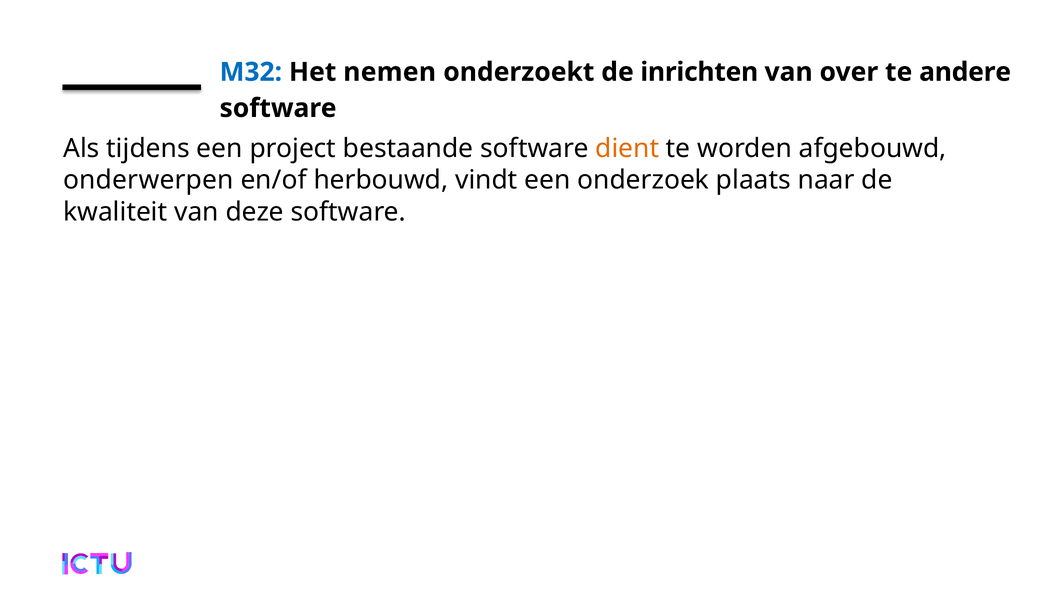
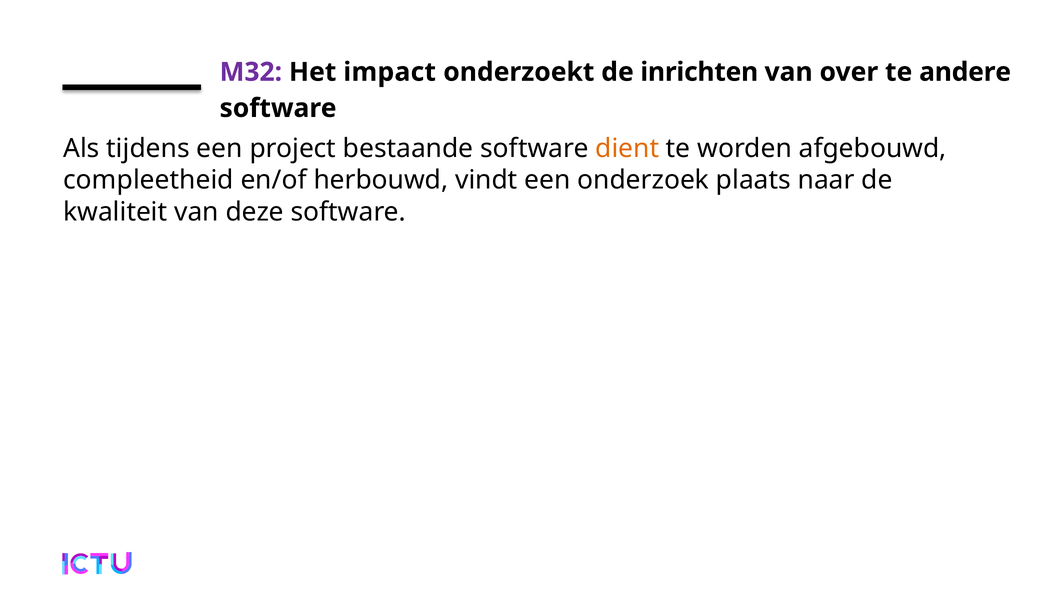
M32 colour: blue -> purple
nemen: nemen -> impact
onderwerpen: onderwerpen -> compleetheid
